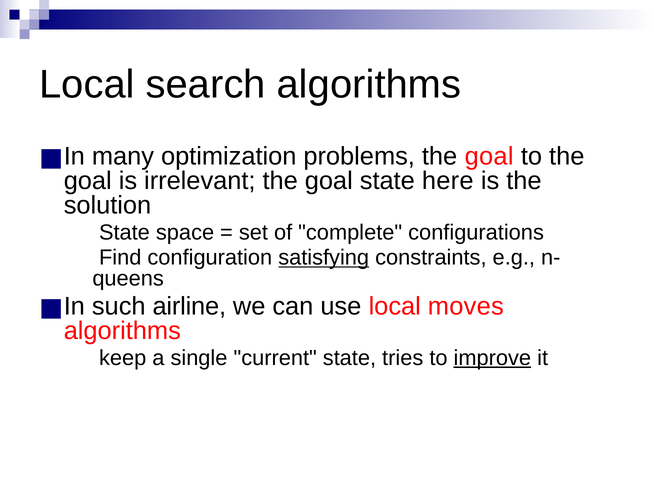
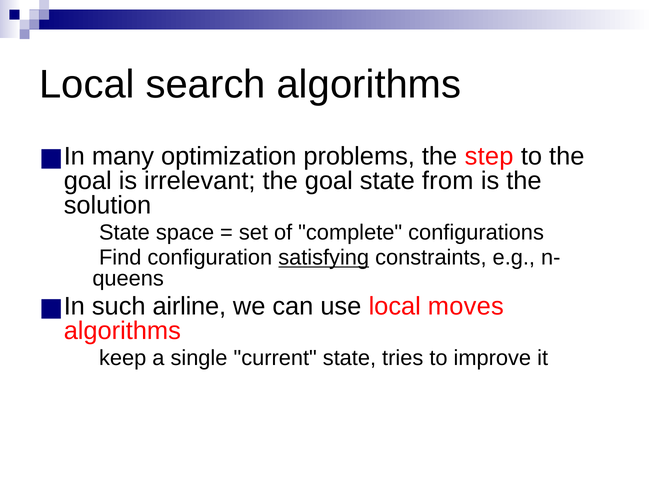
problems the goal: goal -> step
here: here -> from
improve underline: present -> none
